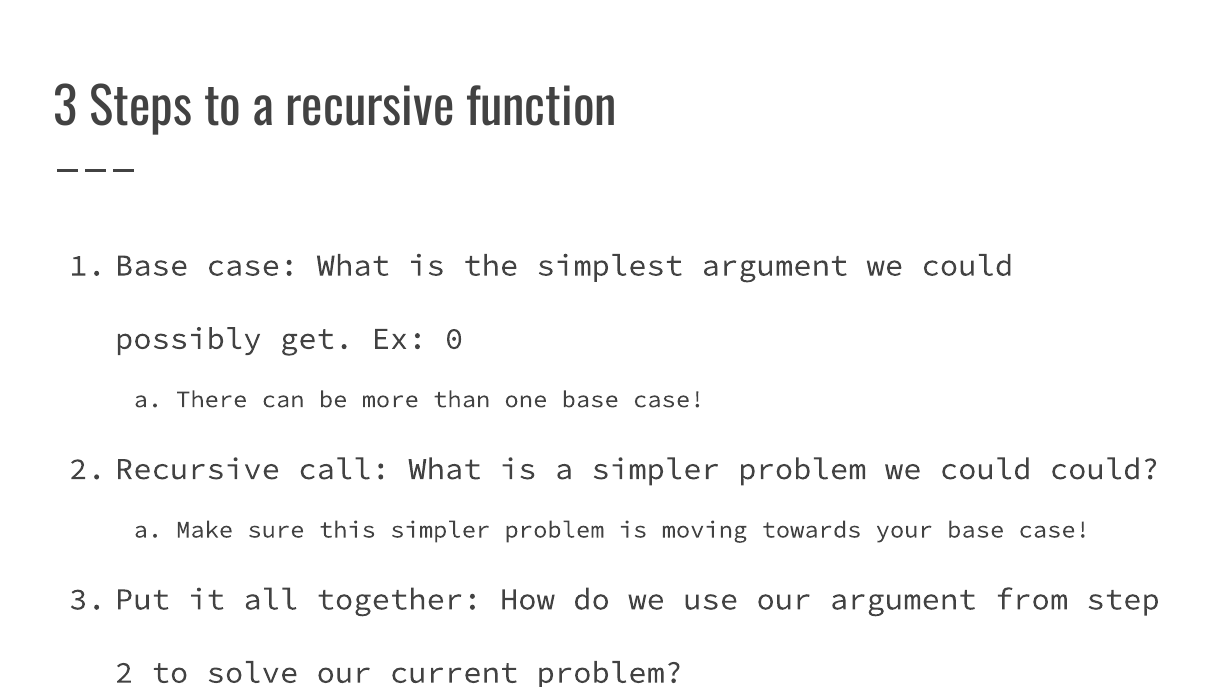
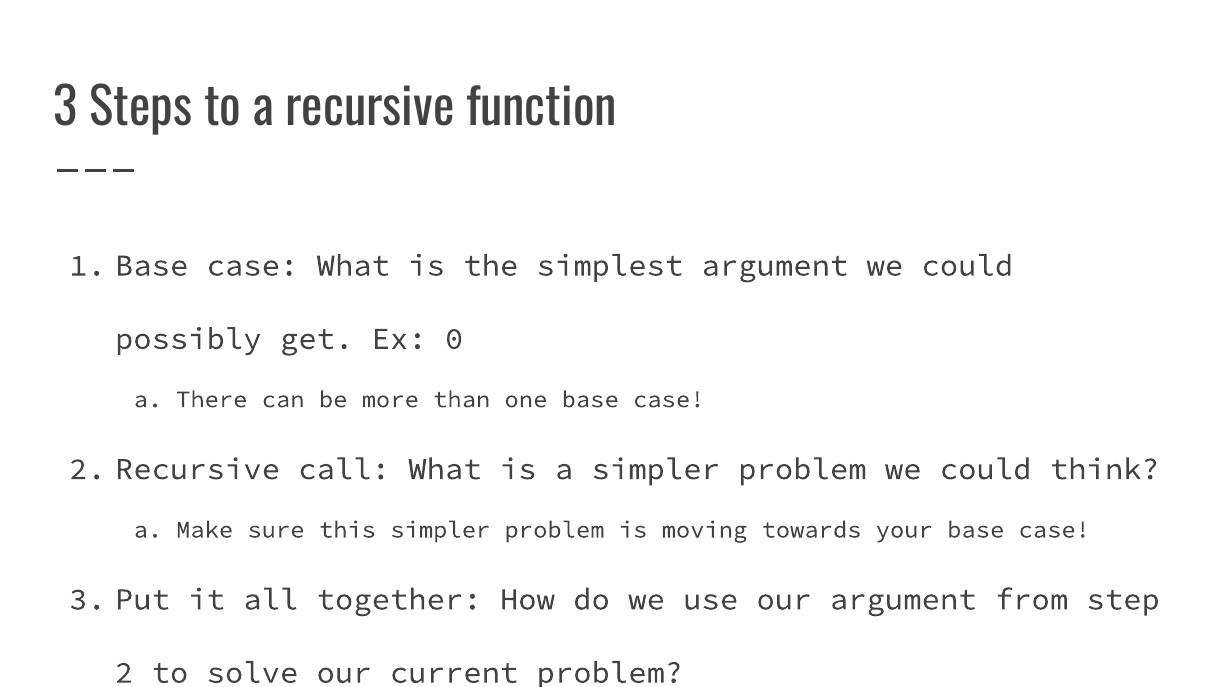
could could: could -> think
